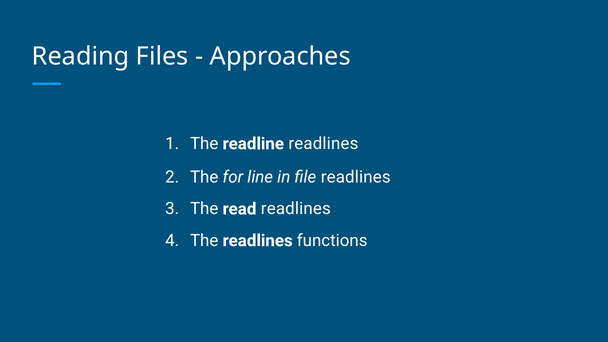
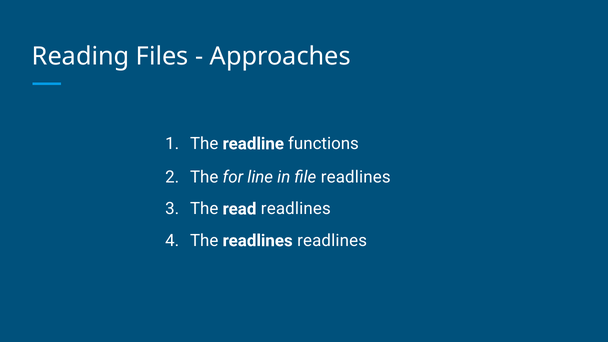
readline readlines: readlines -> functions
readlines functions: functions -> readlines
